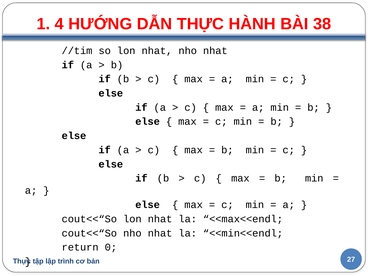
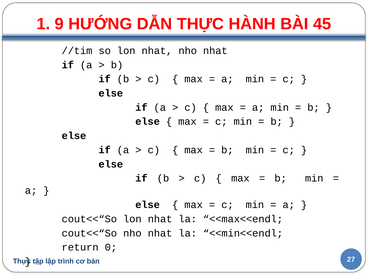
4: 4 -> 9
38: 38 -> 45
